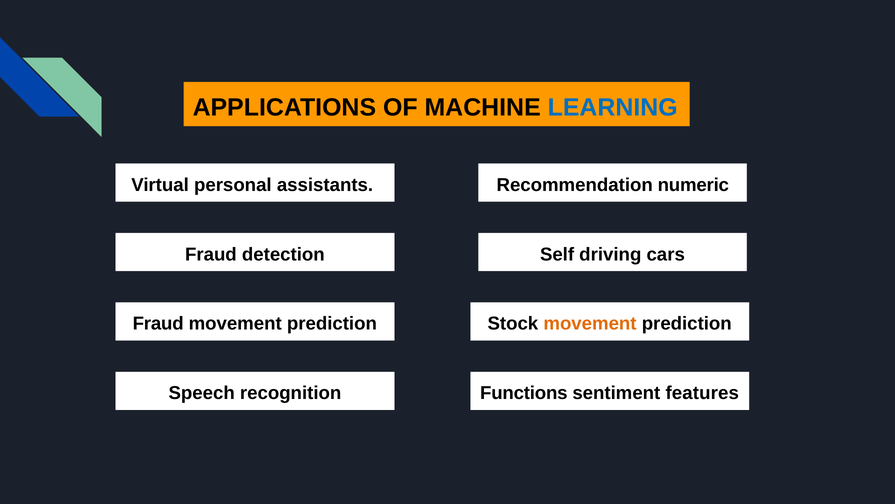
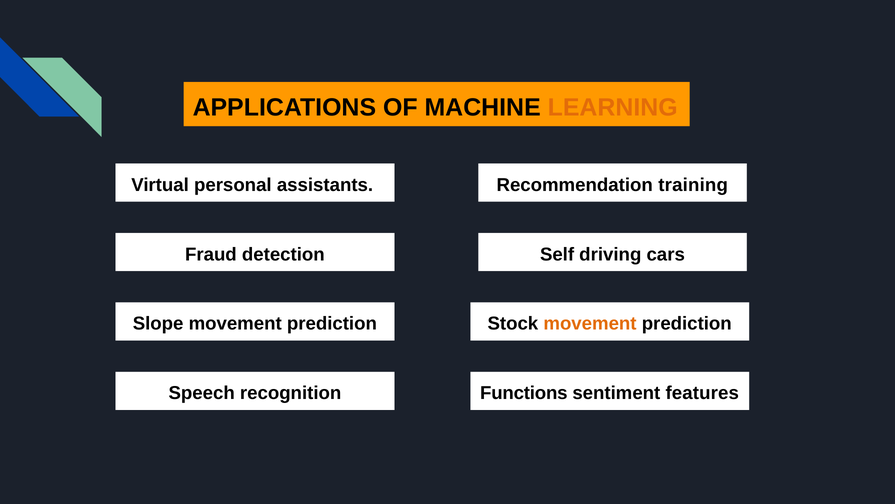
LEARNING colour: blue -> orange
numeric: numeric -> training
Fraud at (158, 323): Fraud -> Slope
